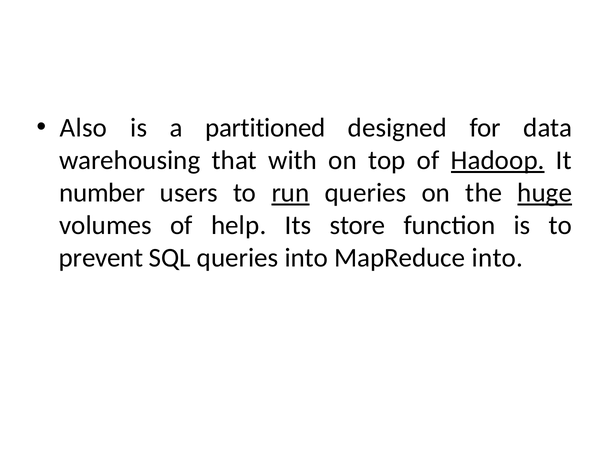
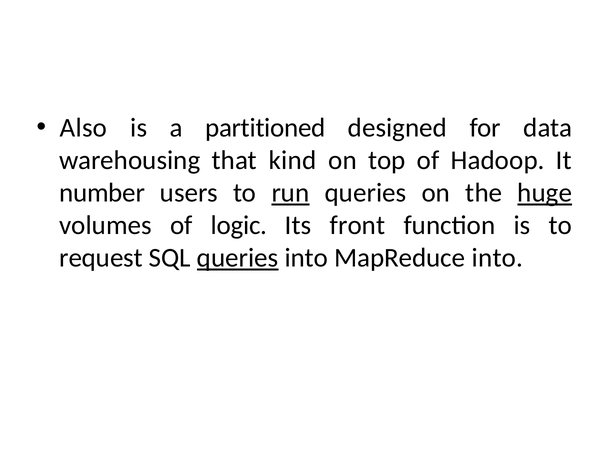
with: with -> kind
Hadoop underline: present -> none
help: help -> logic
store: store -> front
prevent: prevent -> request
queries at (238, 258) underline: none -> present
